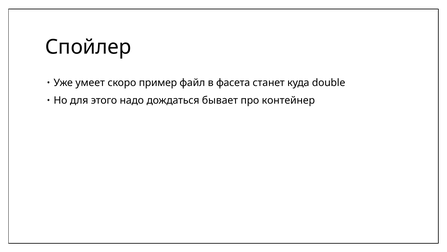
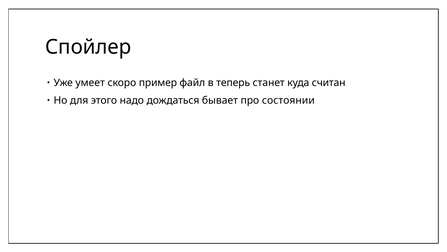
фасета: фасета -> теперь
double: double -> считан
контейнер: контейнер -> состоянии
